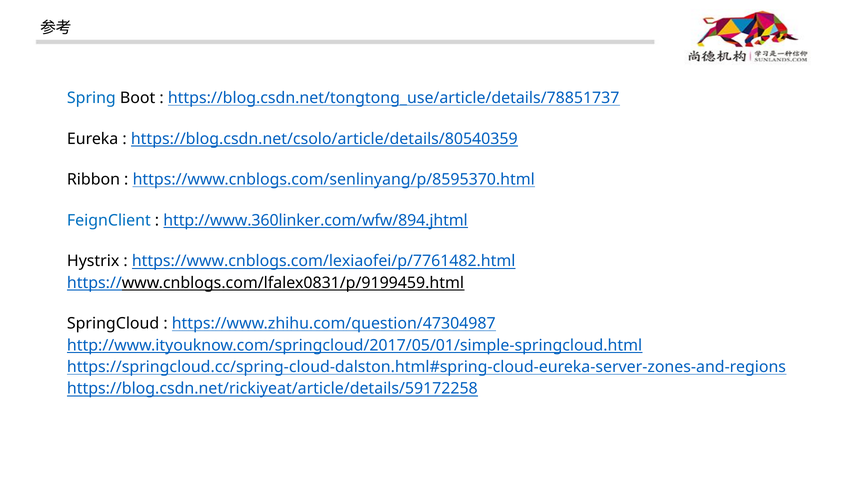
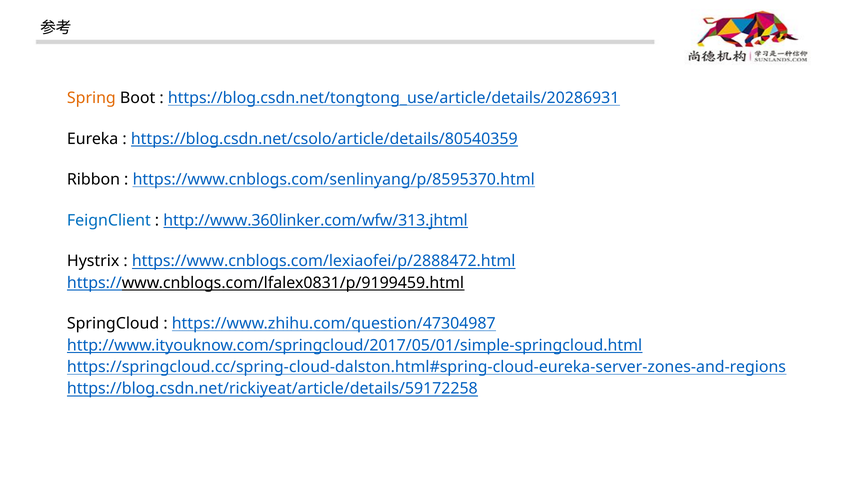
Spring colour: blue -> orange
https://blog.csdn.net/tongtong_use/article/details/78851737: https://blog.csdn.net/tongtong_use/article/details/78851737 -> https://blog.csdn.net/tongtong_use/article/details/20286931
http://www.360linker.com/wfw/894.jhtml: http://www.360linker.com/wfw/894.jhtml -> http://www.360linker.com/wfw/313.jhtml
https://www.cnblogs.com/lexiaofei/p/7761482.html: https://www.cnblogs.com/lexiaofei/p/7761482.html -> https://www.cnblogs.com/lexiaofei/p/2888472.html
